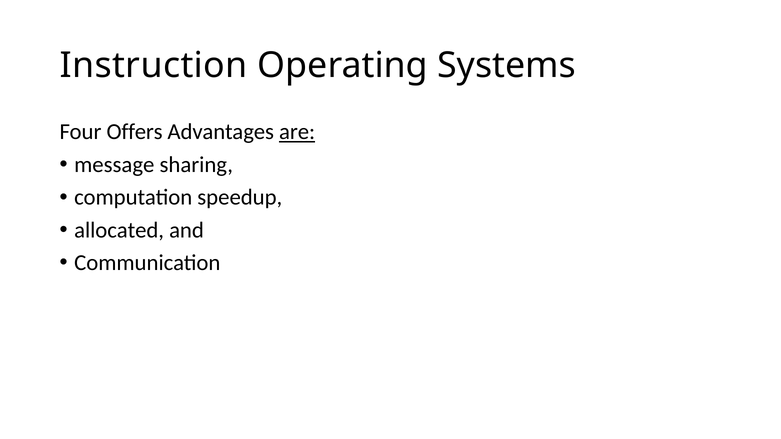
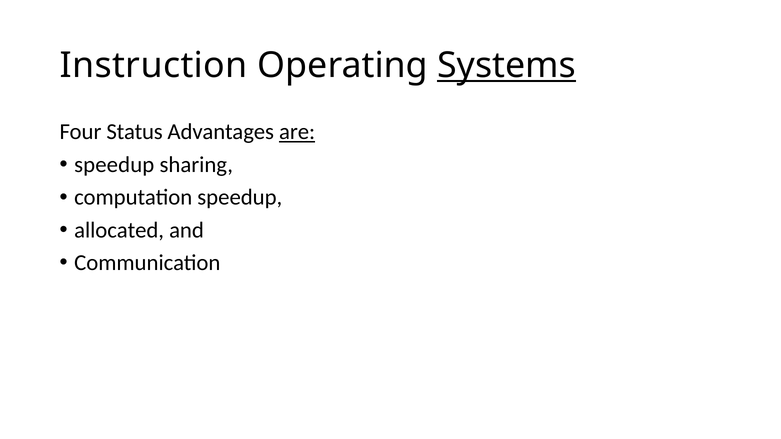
Systems underline: none -> present
Offers: Offers -> Status
message at (114, 165): message -> speedup
